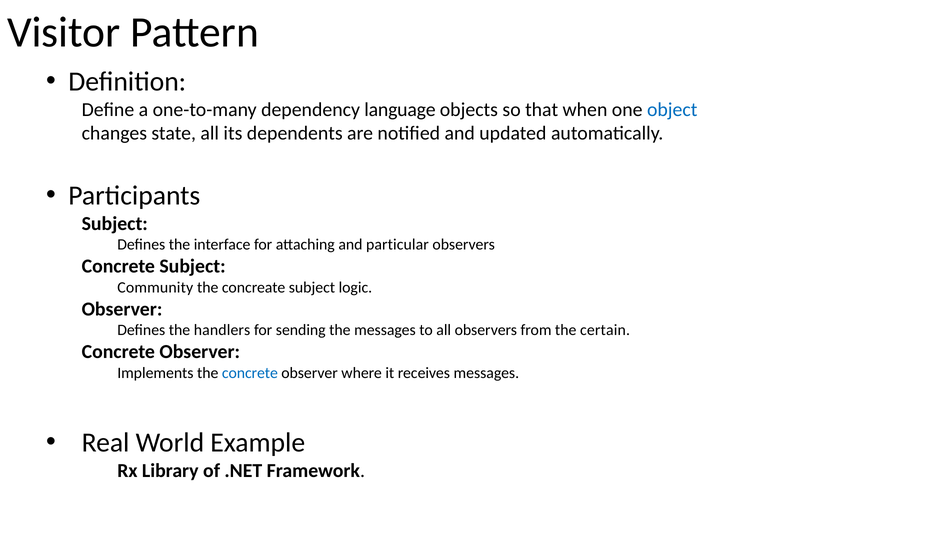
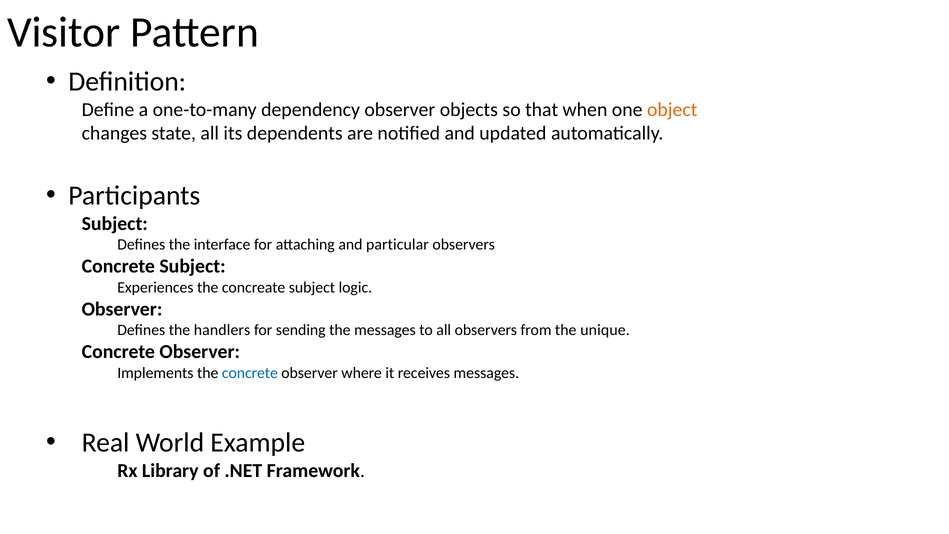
dependency language: language -> observer
object colour: blue -> orange
Community: Community -> Experiences
certain: certain -> unique
